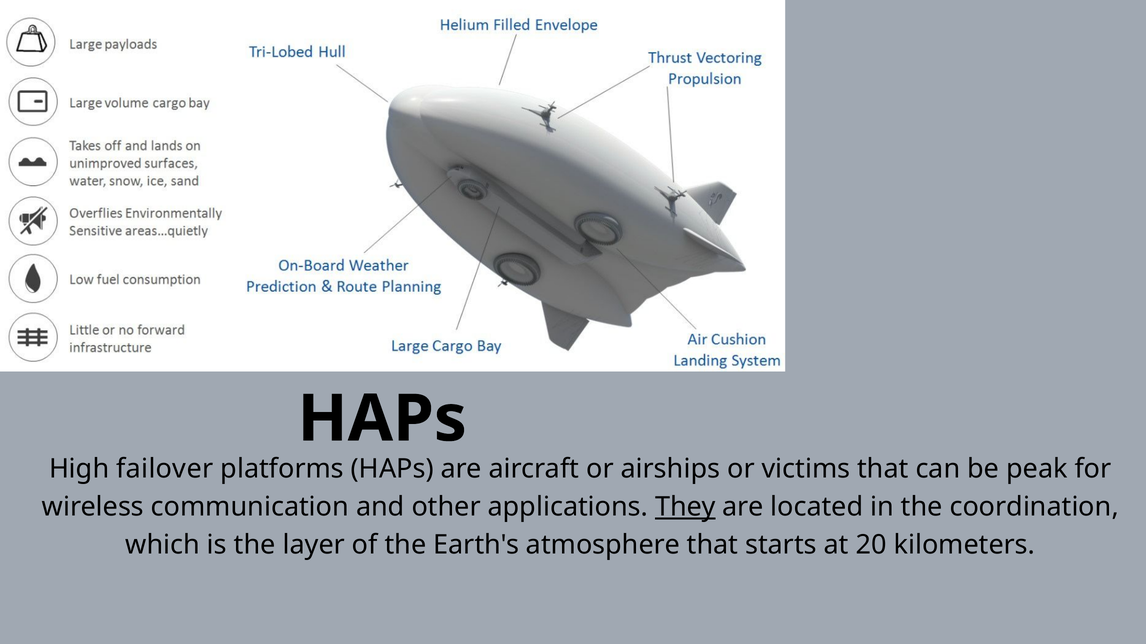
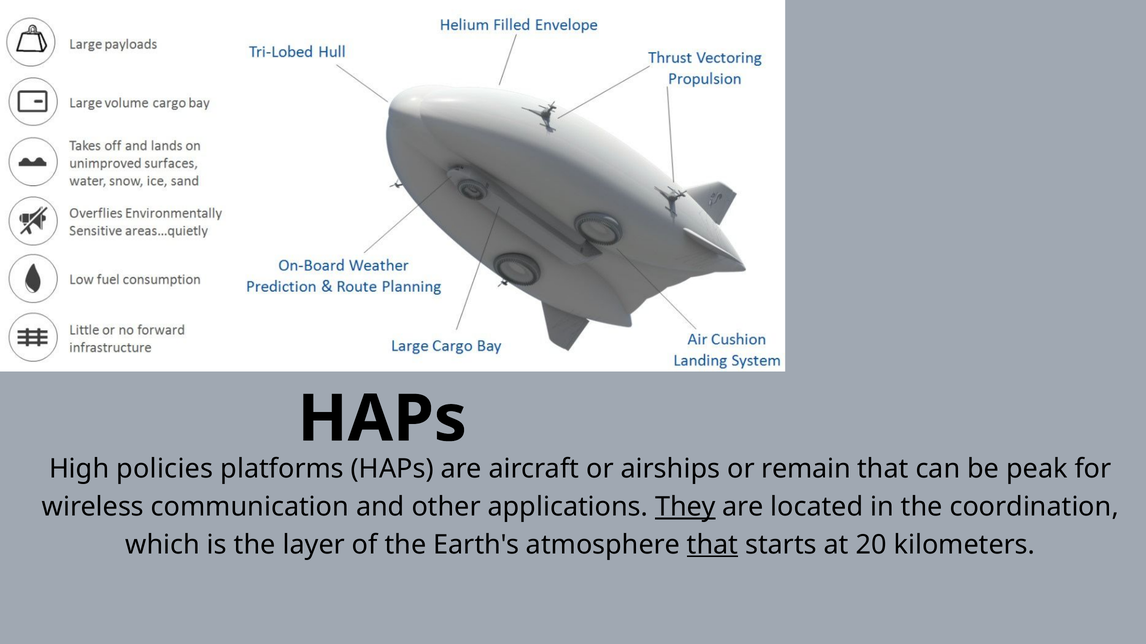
failover: failover -> policies
victims: victims -> remain
that at (712, 545) underline: none -> present
